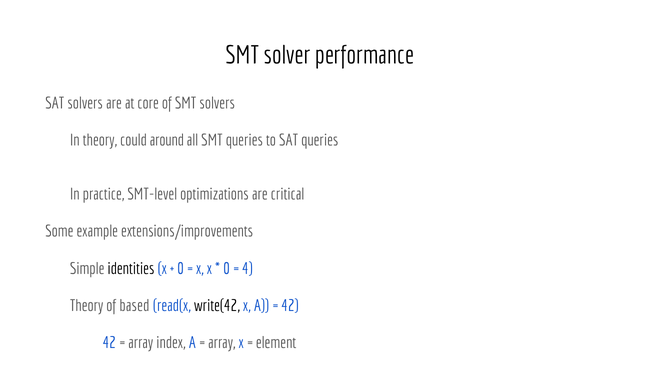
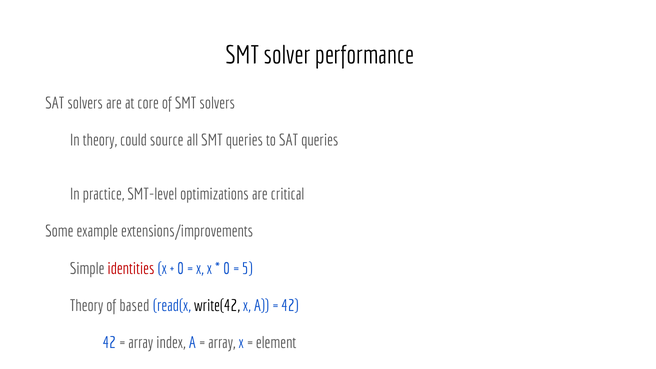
around: around -> source
identities colour: black -> red
4: 4 -> 5
